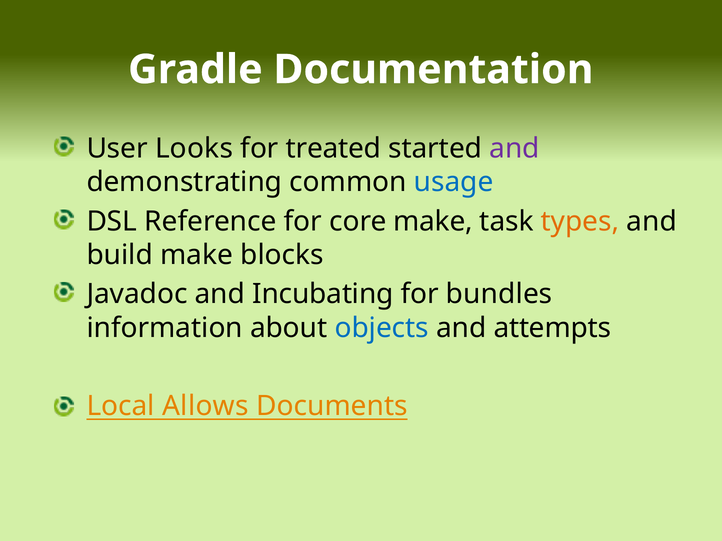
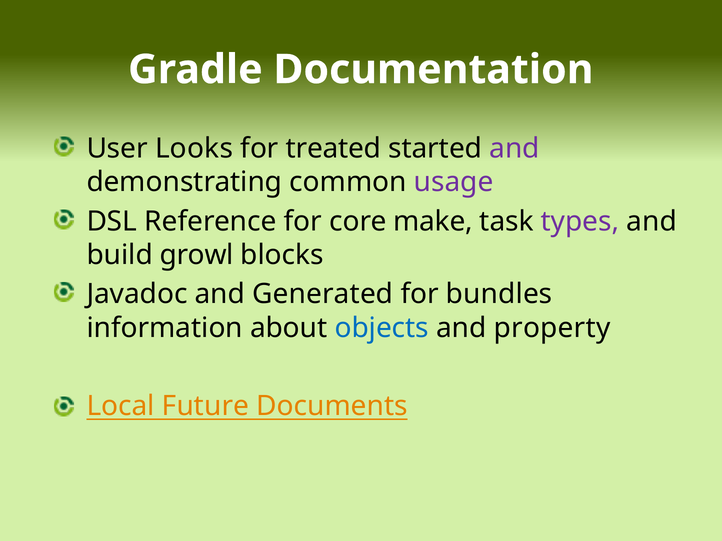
usage colour: blue -> purple
types colour: orange -> purple
build make: make -> growl
Incubating: Incubating -> Generated
attempts: attempts -> property
Allows: Allows -> Future
